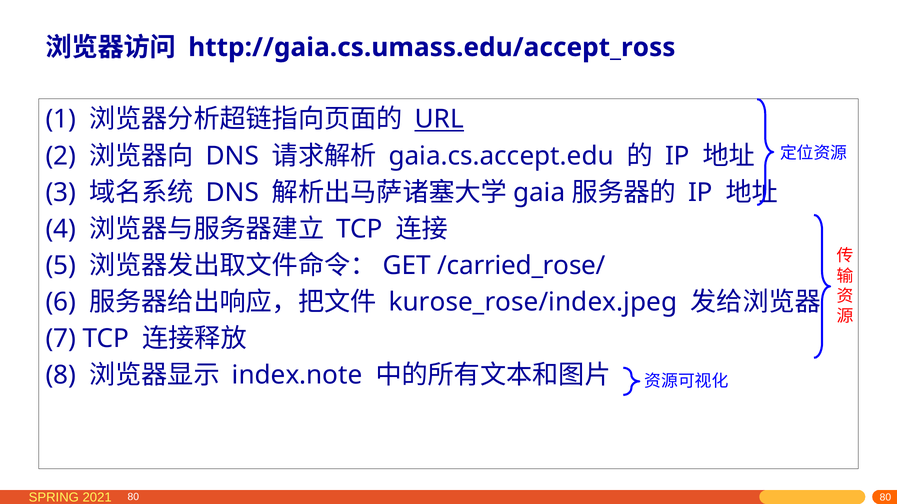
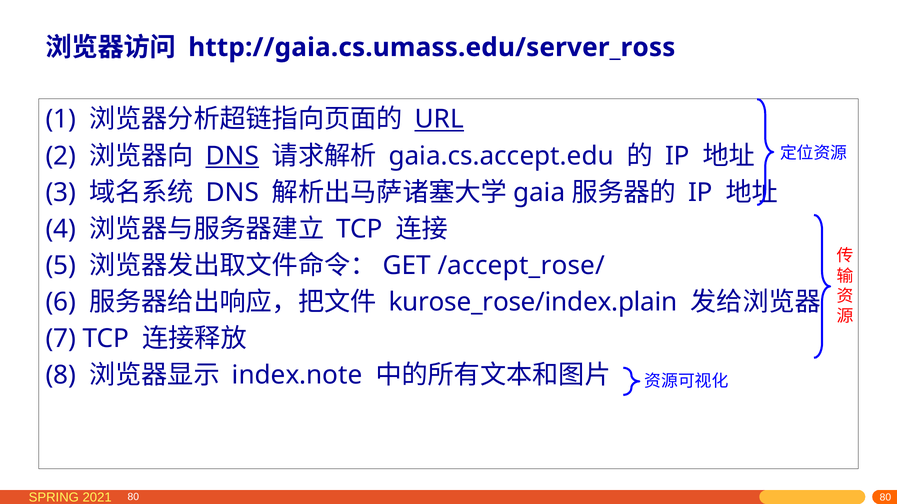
http://gaia.cs.umass.edu/accept_ross: http://gaia.cs.umass.edu/accept_ross -> http://gaia.cs.umass.edu/server_ross
DNS at (232, 156) underline: none -> present
/carried_rose/: /carried_rose/ -> /accept_rose/
kurose_rose/index.jpeg: kurose_rose/index.jpeg -> kurose_rose/index.plain
